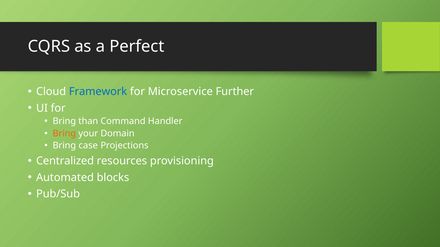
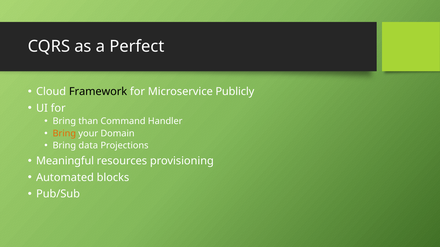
Framework colour: blue -> black
Further: Further -> Publicly
case: case -> data
Centralized: Centralized -> Meaningful
